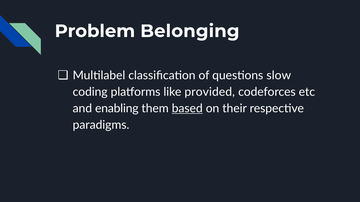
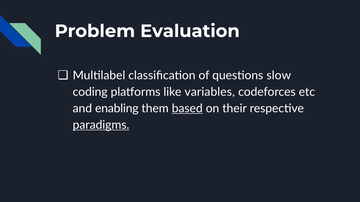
Belonging: Belonging -> Evaluation
provided: provided -> variables
paradigms underline: none -> present
